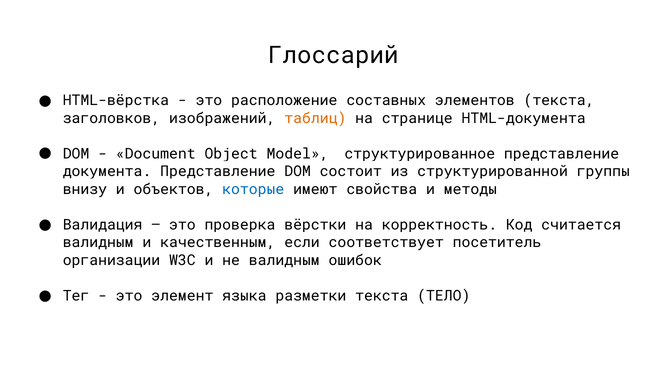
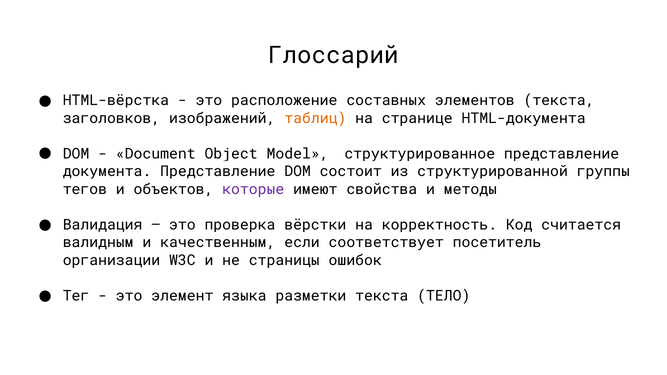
внизу: внизу -> тегов
которые colour: blue -> purple
не валидным: валидным -> страницы
